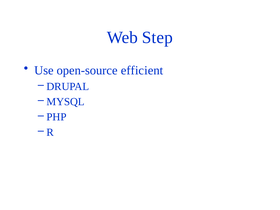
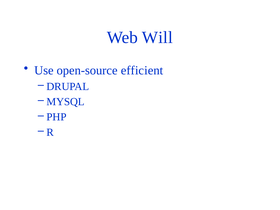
Step: Step -> Will
